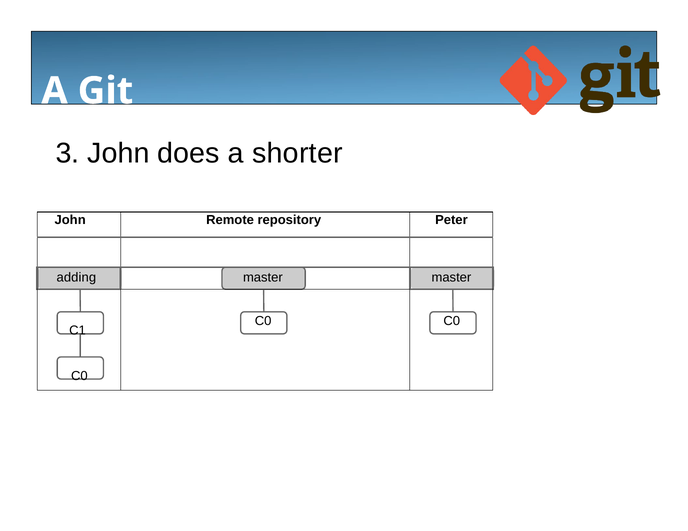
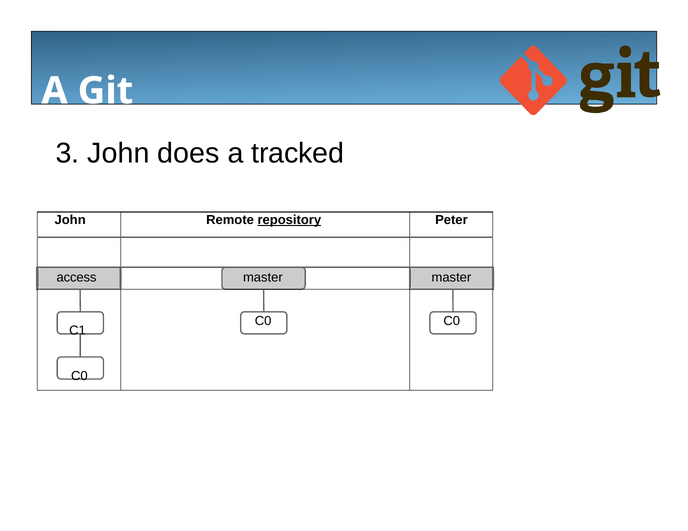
shorter: shorter -> tracked
repository underline: none -> present
adding: adding -> access
